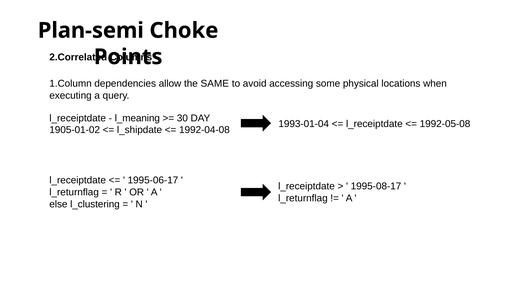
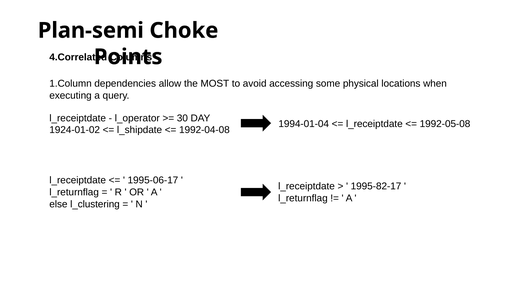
2.Correlated: 2.Correlated -> 4.Correlated
SAME: SAME -> MOST
l_meaning: l_meaning -> l_operator
1993-01-04: 1993-01-04 -> 1994-01-04
1905-01-02: 1905-01-02 -> 1924-01-02
1995-08-17: 1995-08-17 -> 1995-82-17
